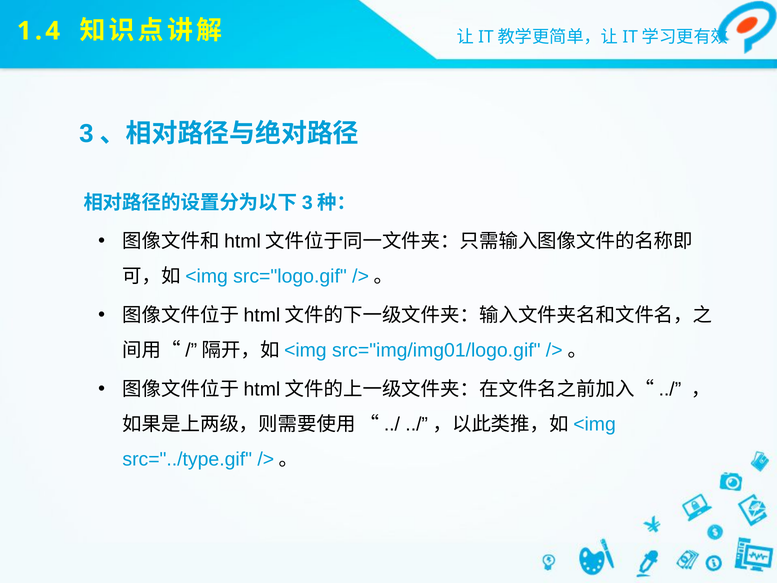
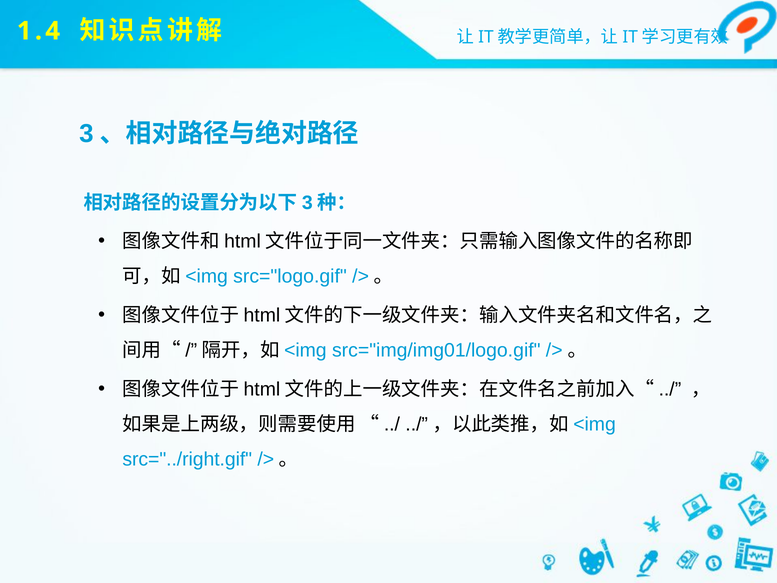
src="../type.gif: src="../type.gif -> src="../right.gif
